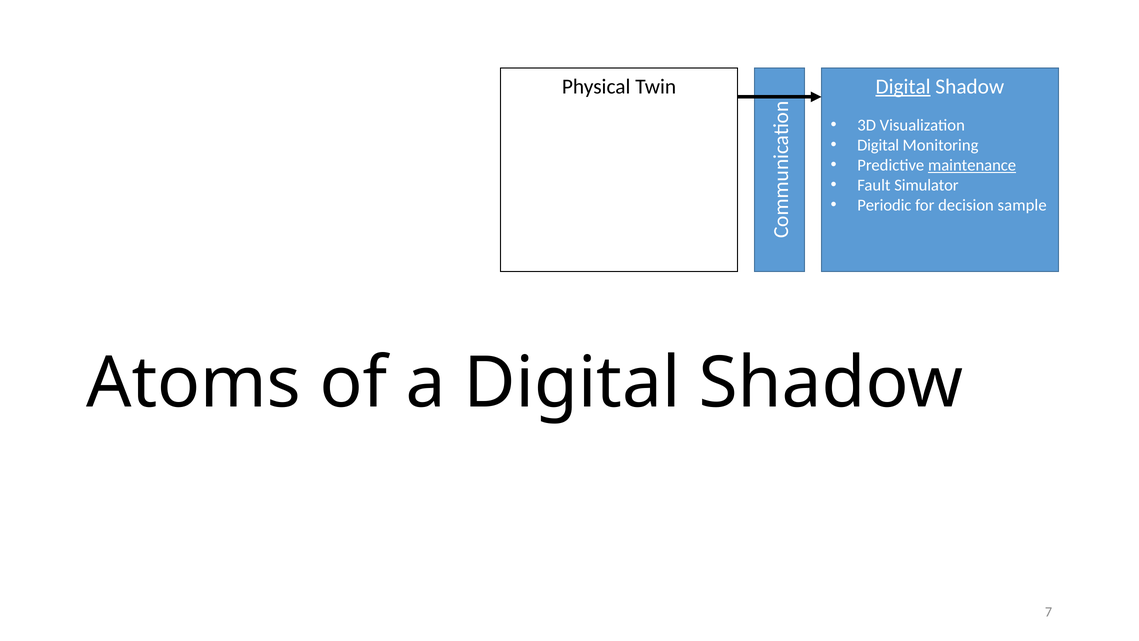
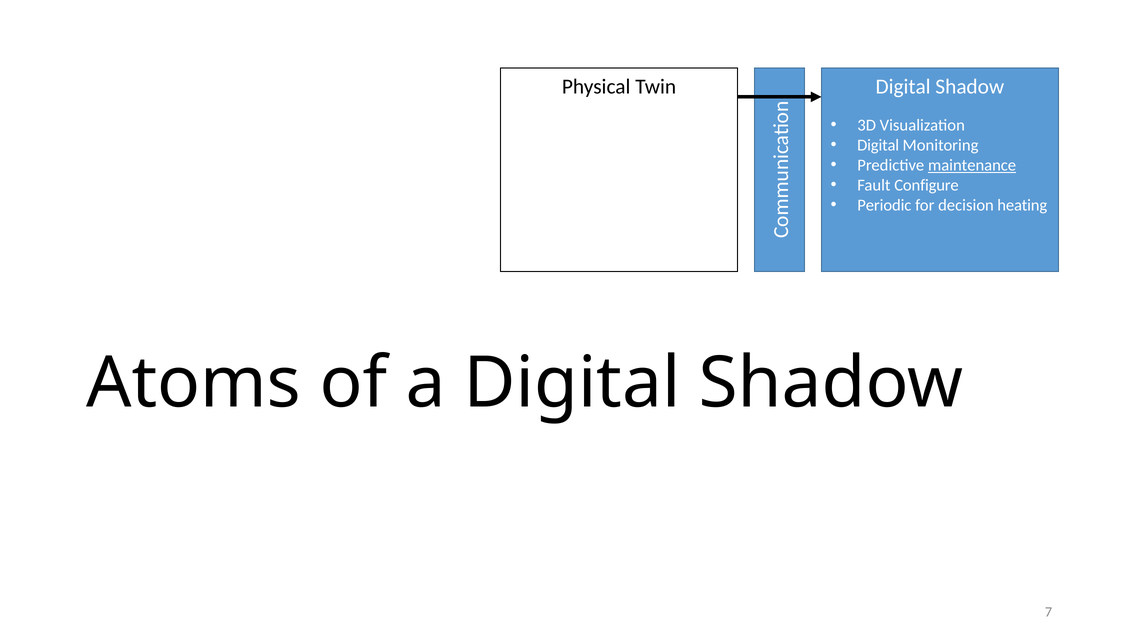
Digital at (903, 86) underline: present -> none
Simulator: Simulator -> Configure
sample: sample -> heating
